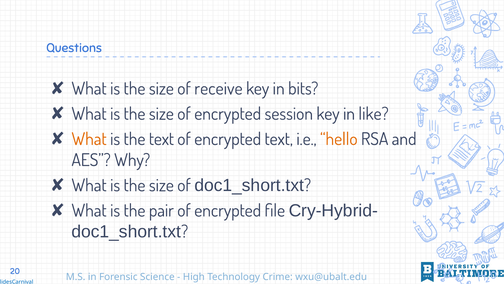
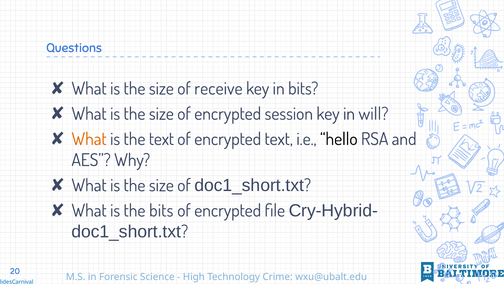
like: like -> will
hello colour: orange -> black
the pair: pair -> bits
